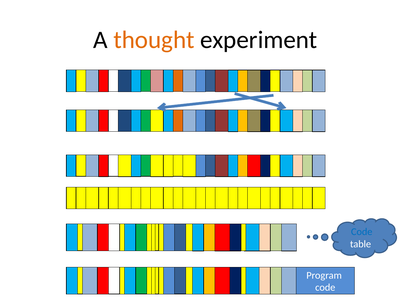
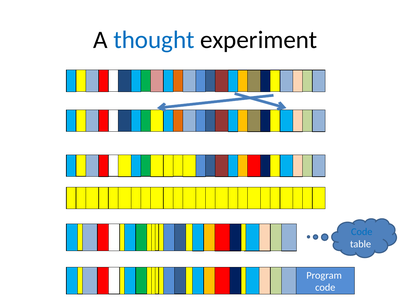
thought colour: orange -> blue
